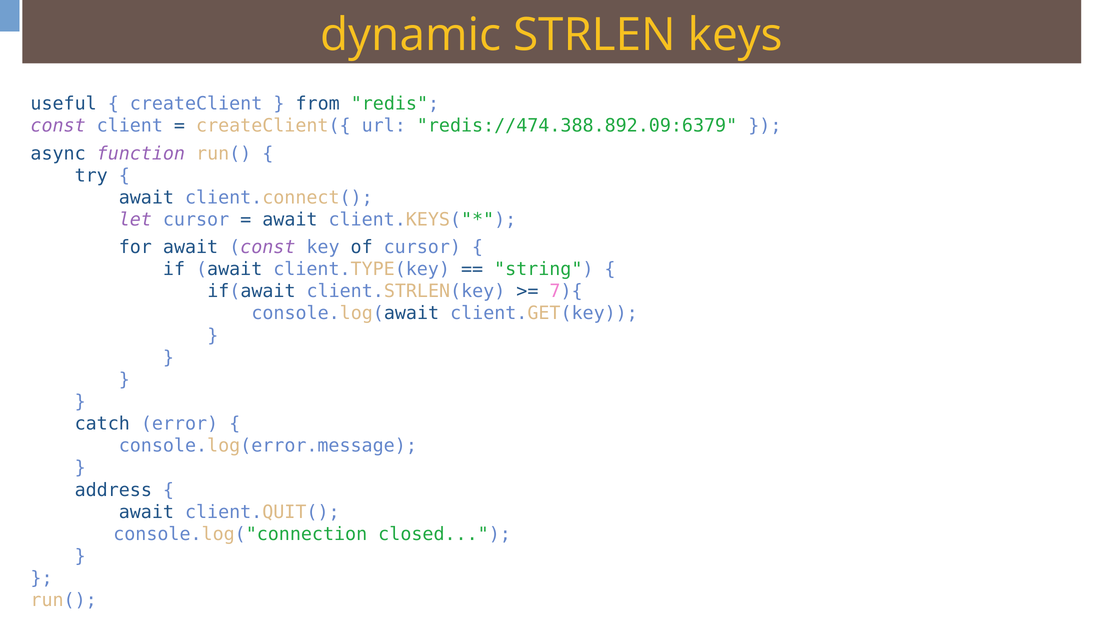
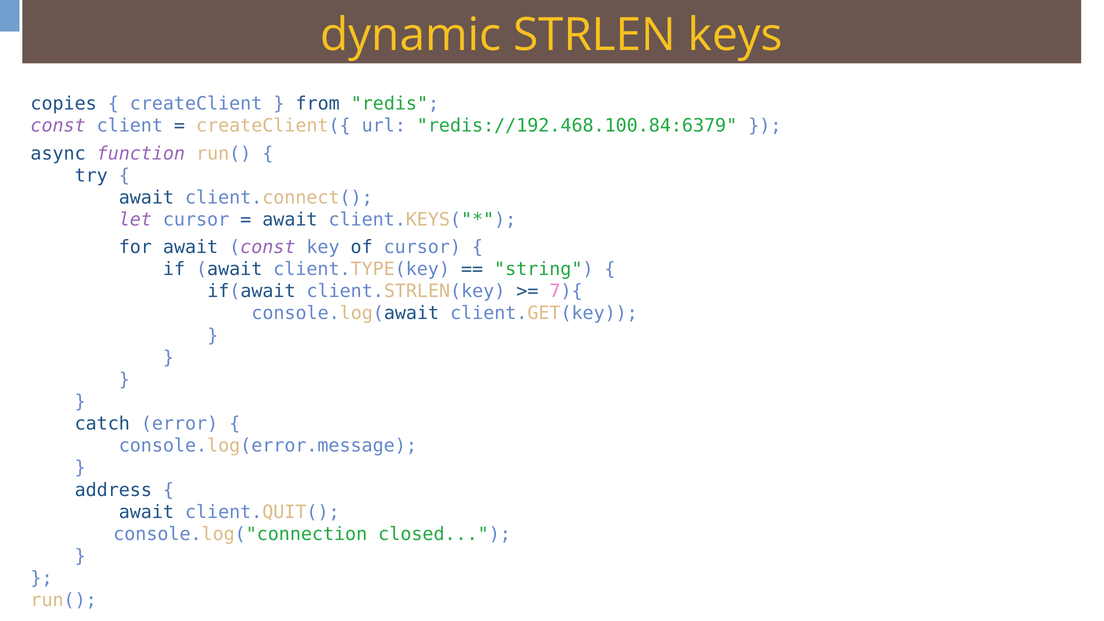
useful: useful -> copies
redis://474.388.892.09:6379: redis://474.388.892.09:6379 -> redis://192.468.100.84:6379
